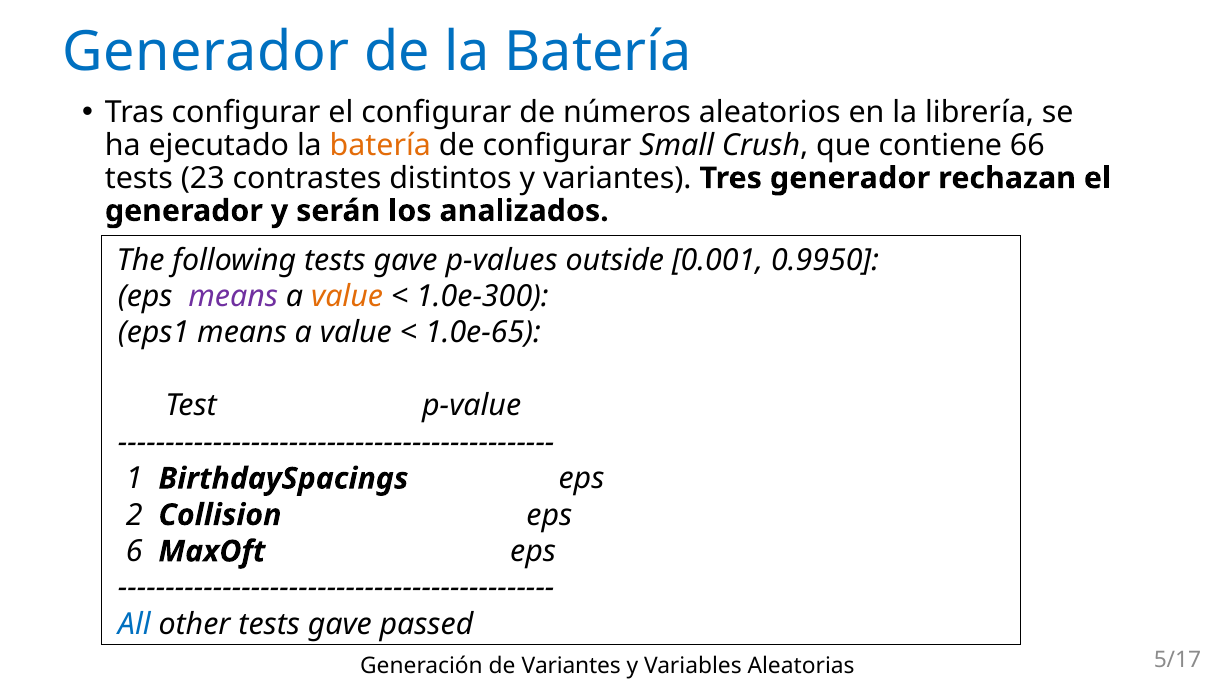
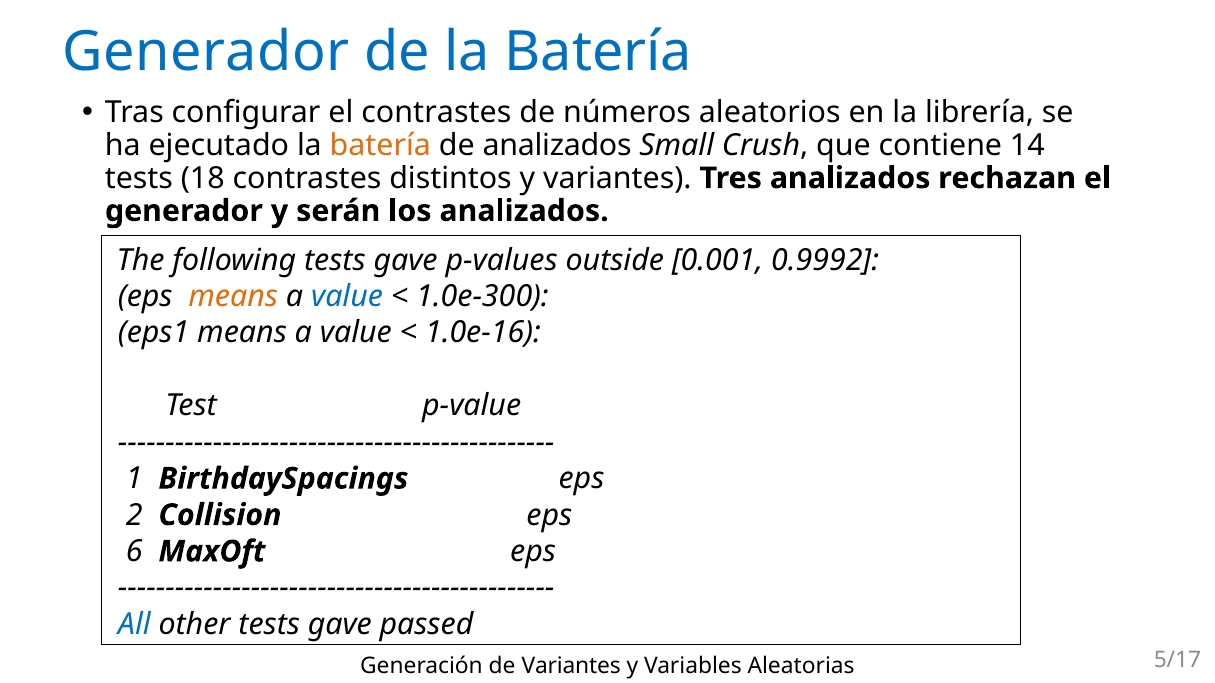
el configurar: configurar -> contrastes
de configurar: configurar -> analizados
66: 66 -> 14
23: 23 -> 18
Tres generador: generador -> analizados
0.9950: 0.9950 -> 0.9992
means at (233, 297) colour: purple -> orange
value at (347, 297) colour: orange -> blue
1.0e-65: 1.0e-65 -> 1.0e-16
